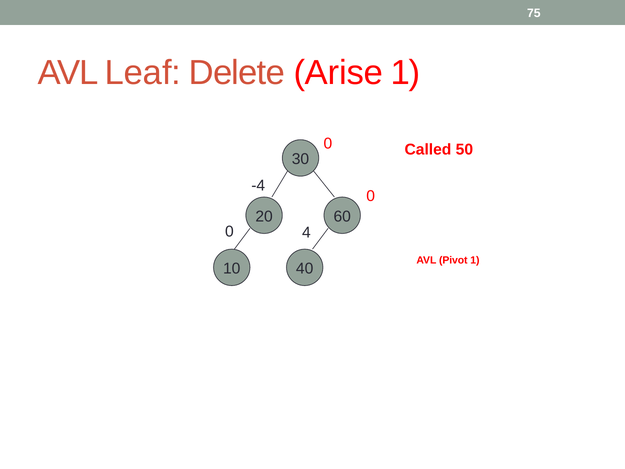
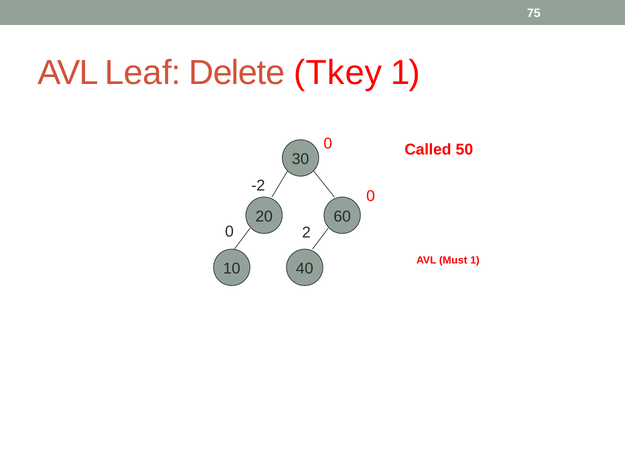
Arise: Arise -> Tkey
-4: -4 -> -2
4: 4 -> 2
Pivot: Pivot -> Must
